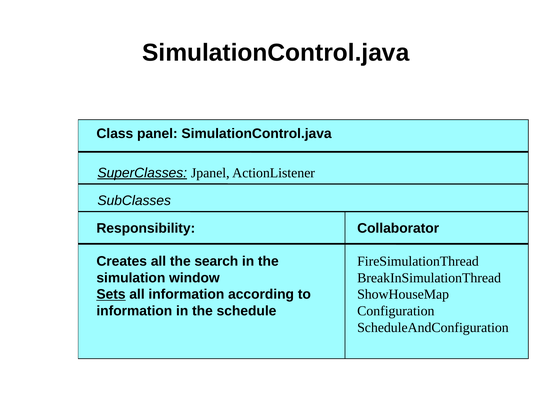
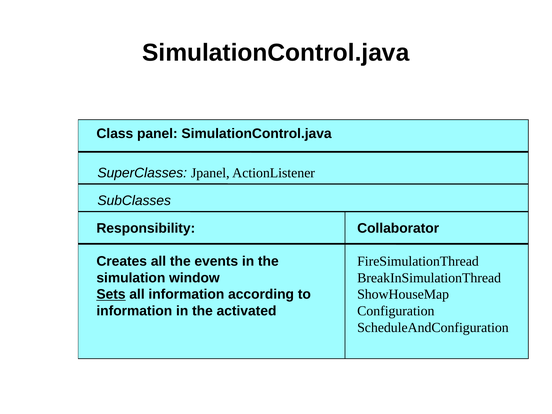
SuperClasses underline: present -> none
search: search -> events
schedule: schedule -> activated
